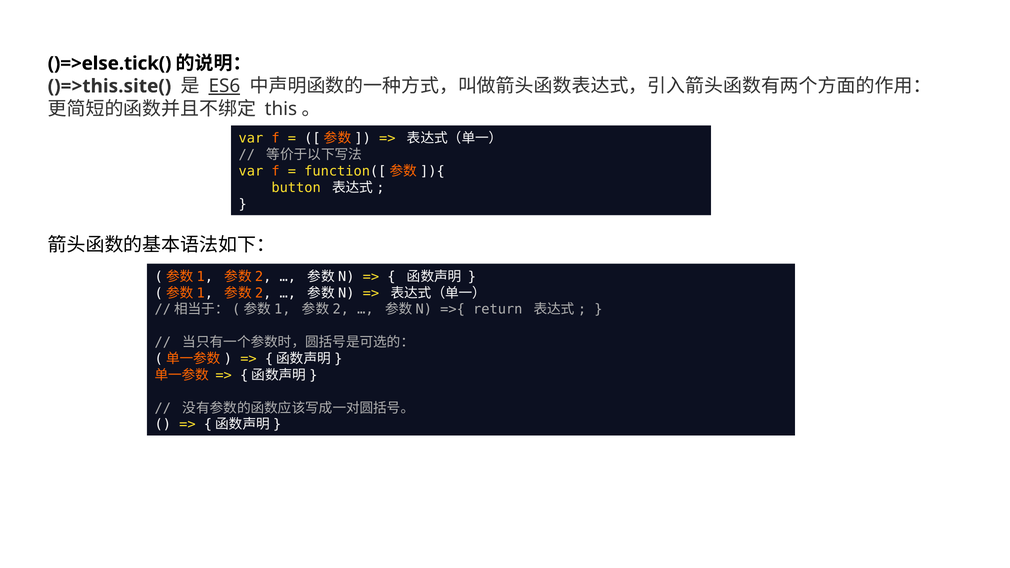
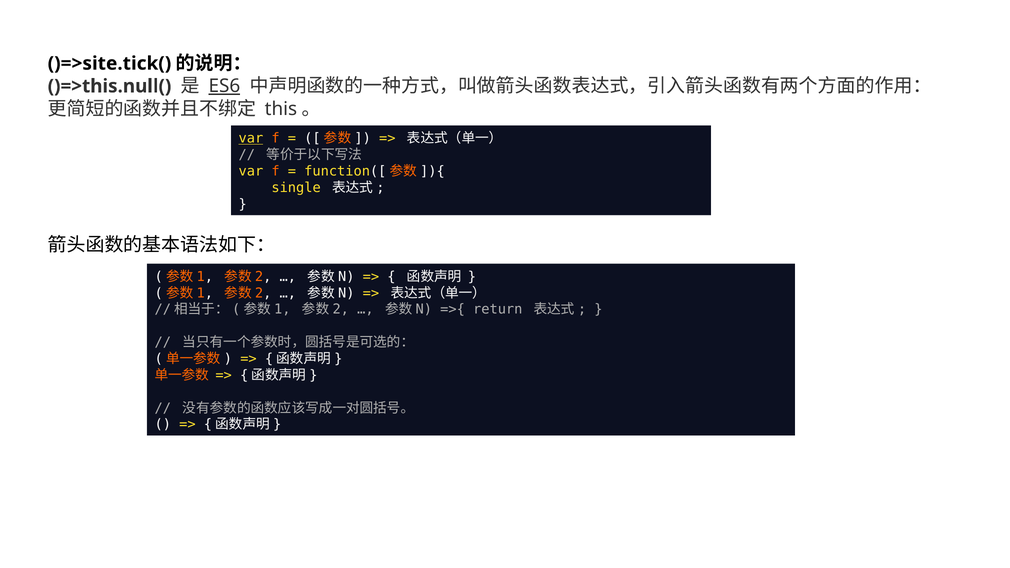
)=>else.tick(: )=>else.tick( -> )=>site.tick(
)=>this.site(: )=>this.site( -> )=>this.null(
var at (251, 138) underline: none -> present
button: button -> single
